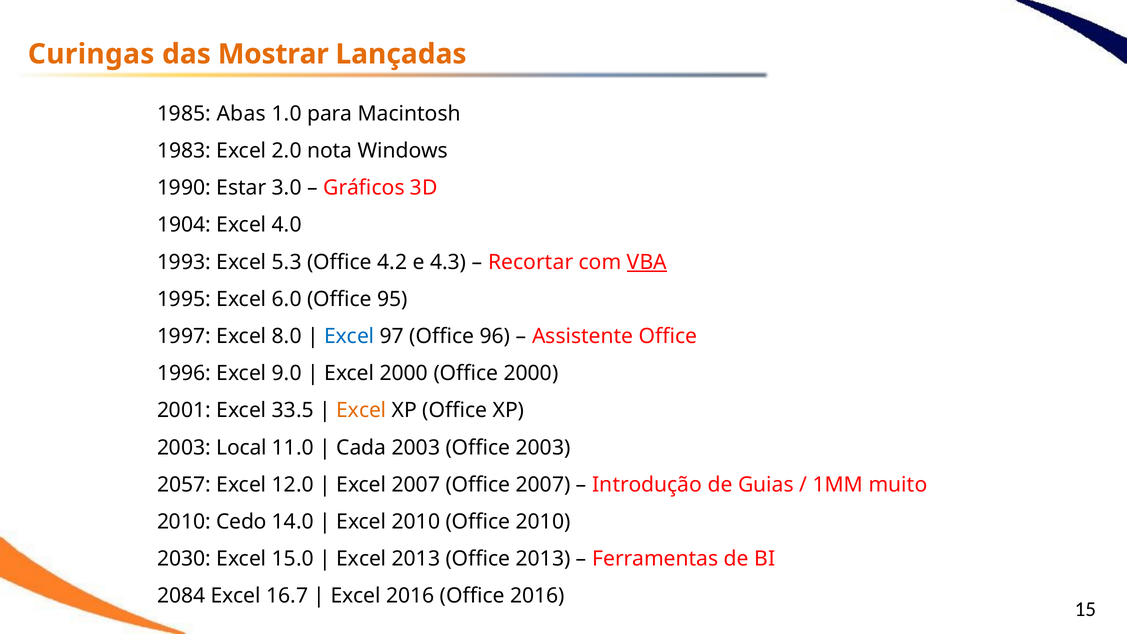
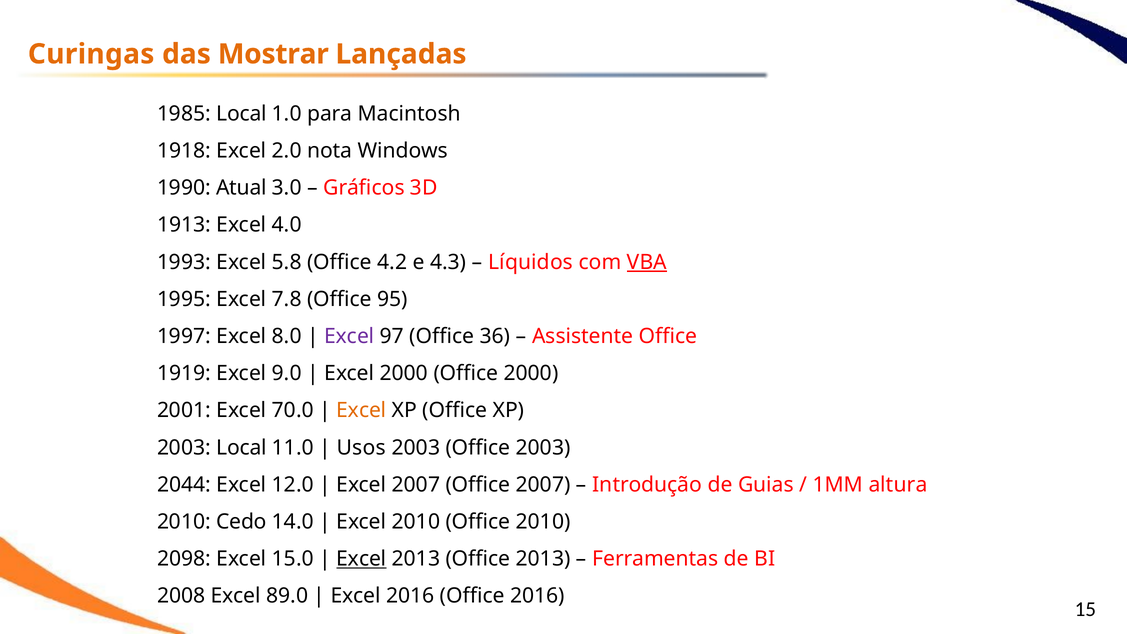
1985 Abas: Abas -> Local
1983: 1983 -> 1918
Estar: Estar -> Atual
1904: 1904 -> 1913
5.3: 5.3 -> 5.8
Recortar: Recortar -> Líquidos
6.0: 6.0 -> 7.8
Excel at (349, 336) colour: blue -> purple
96: 96 -> 36
1996: 1996 -> 1919
33.5: 33.5 -> 70.0
Cada: Cada -> Usos
2057: 2057 -> 2044
muito: muito -> altura
2030: 2030 -> 2098
Excel at (361, 559) underline: none -> present
2084: 2084 -> 2008
16.7: 16.7 -> 89.0
